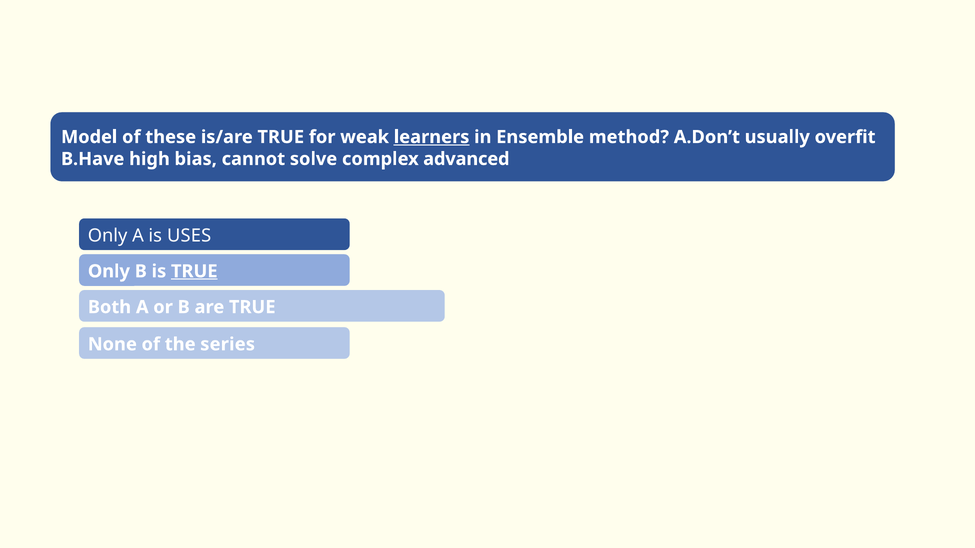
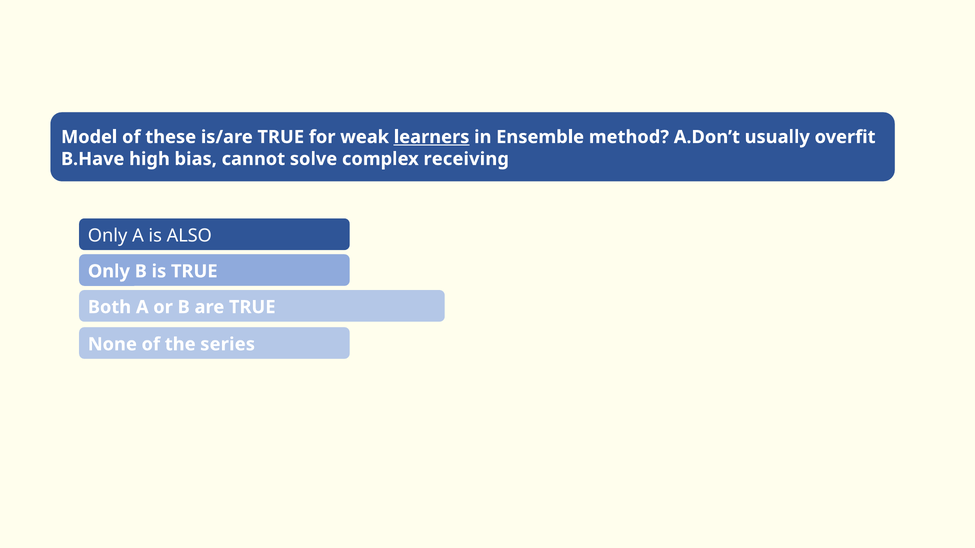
advanced: advanced -> receiving
USES: USES -> ALSO
TRUE at (194, 272) underline: present -> none
